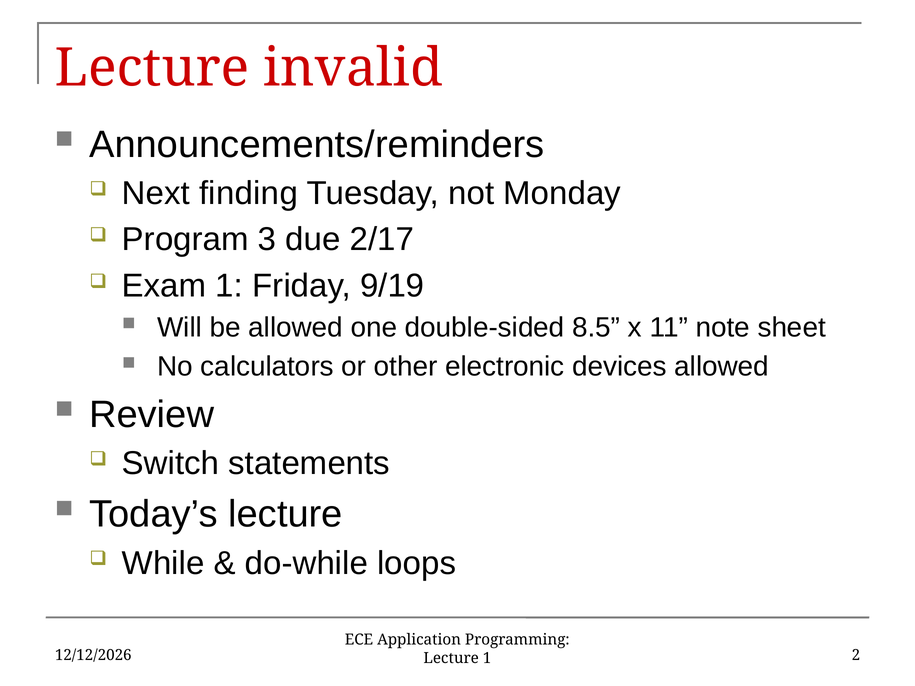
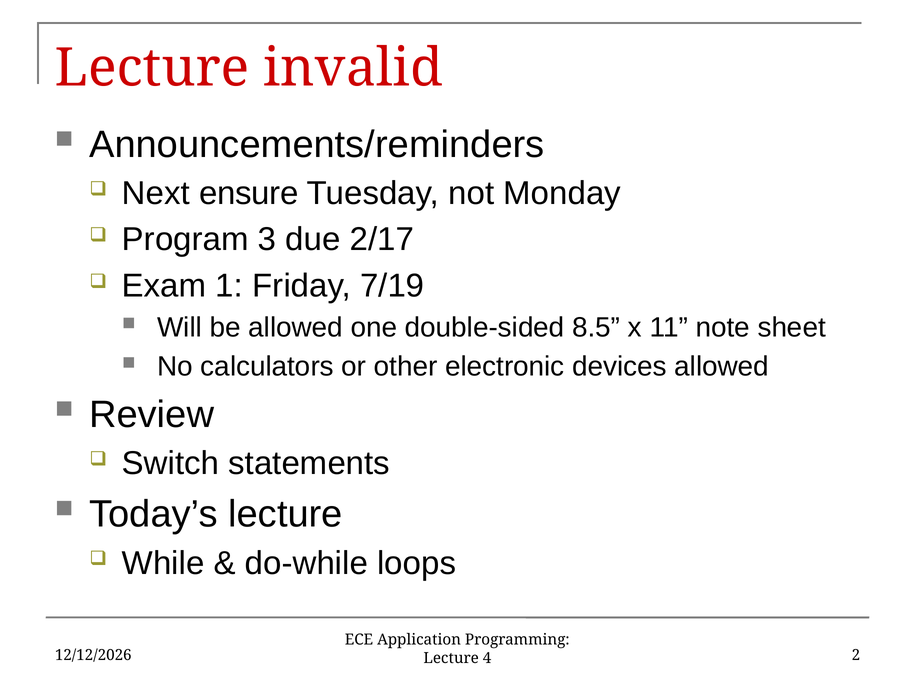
finding: finding -> ensure
9/19: 9/19 -> 7/19
Lecture 1: 1 -> 4
